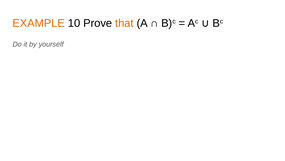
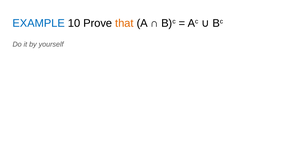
EXAMPLE colour: orange -> blue
